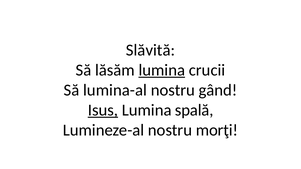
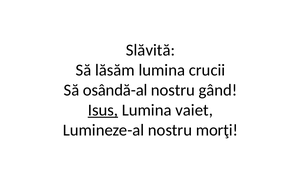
lumina at (162, 70) underline: present -> none
lumina-al: lumina-al -> osândă-al
spală: spală -> vaiet
